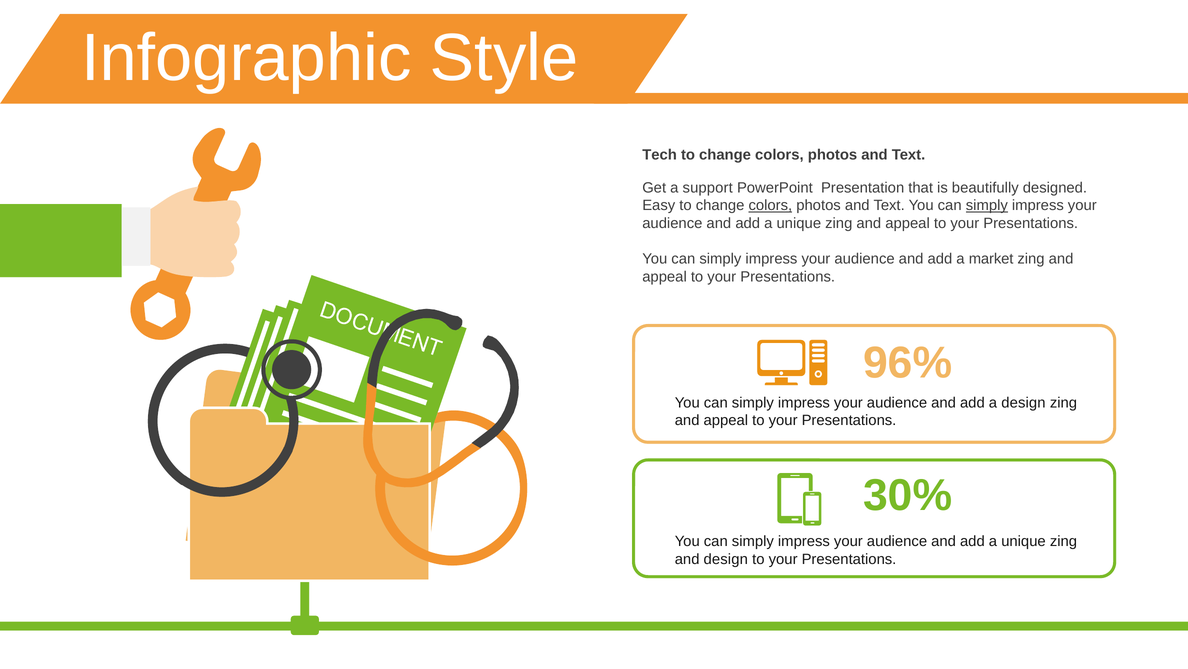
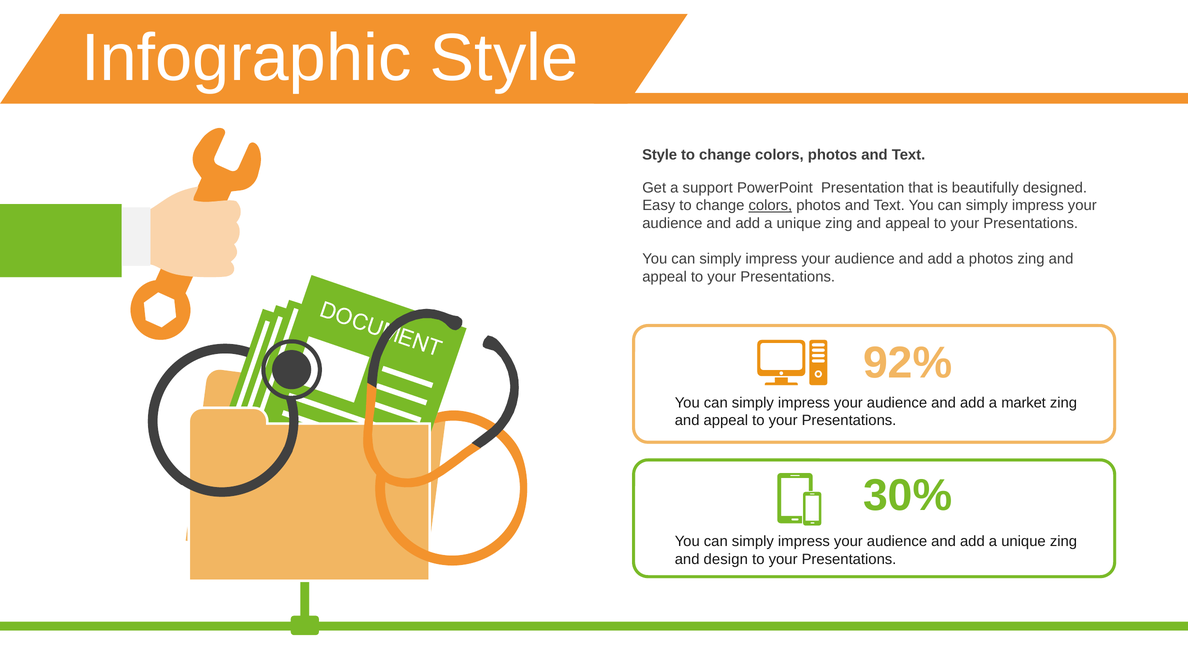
Tech at (660, 155): Tech -> Style
simply at (987, 205) underline: present -> none
a market: market -> photos
96%: 96% -> 92%
a design: design -> market
